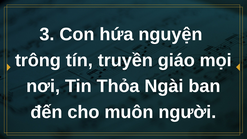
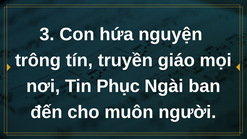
Thỏa: Thỏa -> Phục
